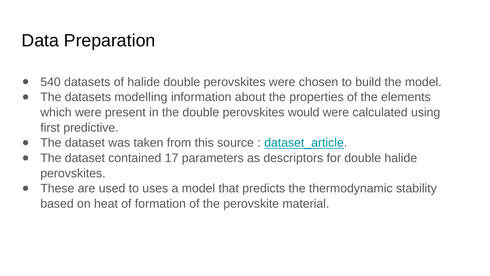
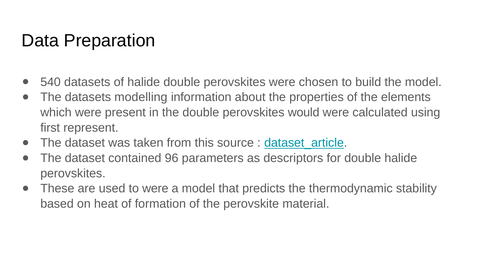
predictive: predictive -> represent
17: 17 -> 96
to uses: uses -> were
